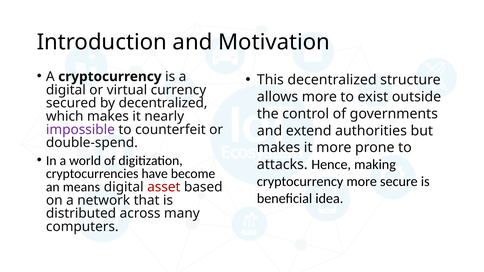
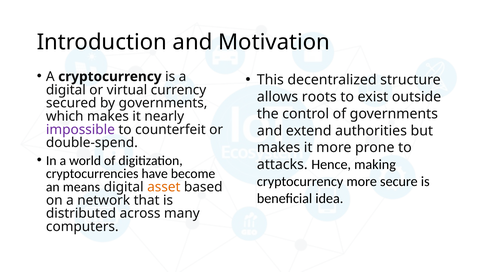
allows more: more -> roots
by decentralized: decentralized -> governments
asset colour: red -> orange
